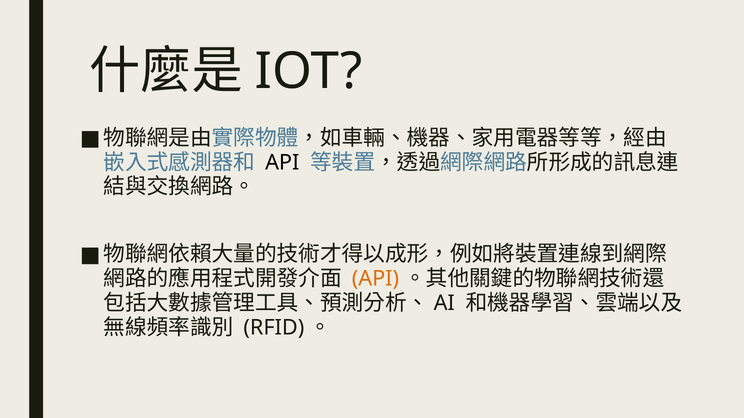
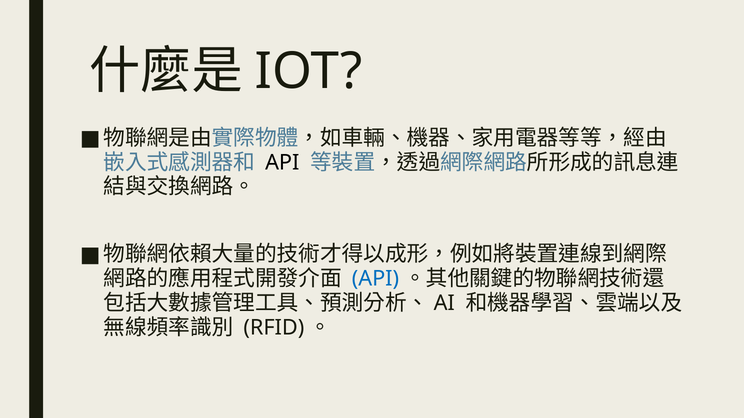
API at (375, 279) colour: orange -> blue
